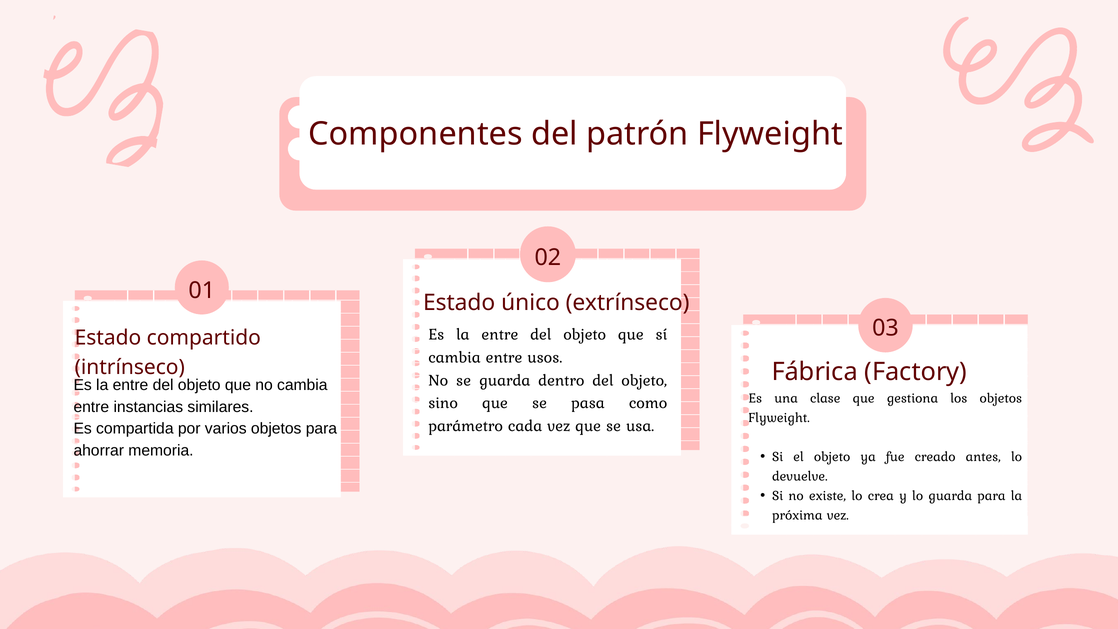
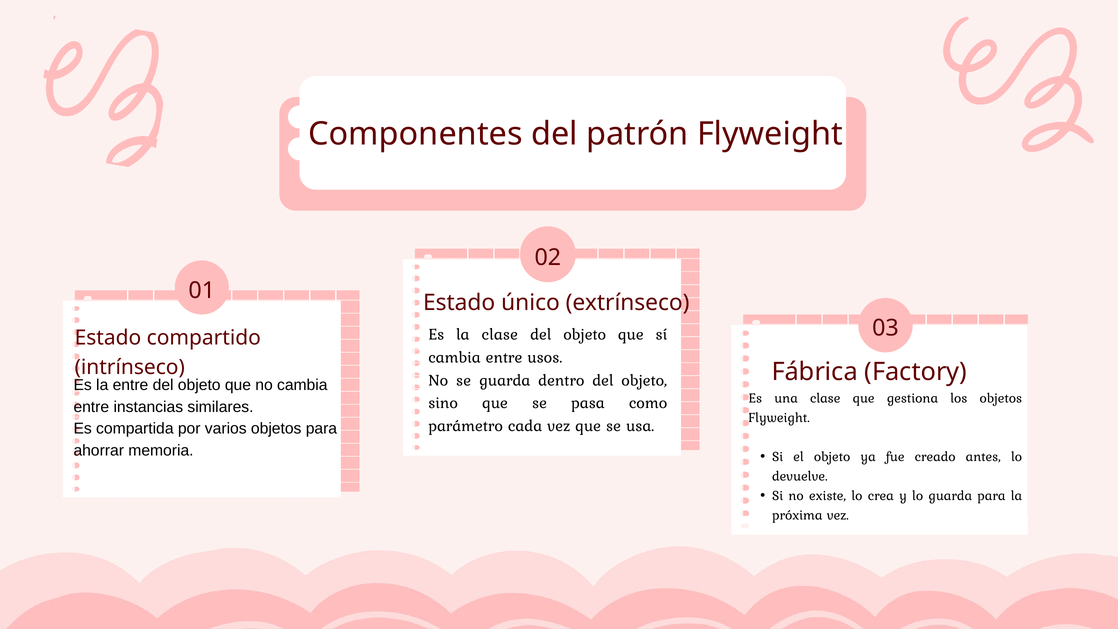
entre at (500, 334): entre -> clase
